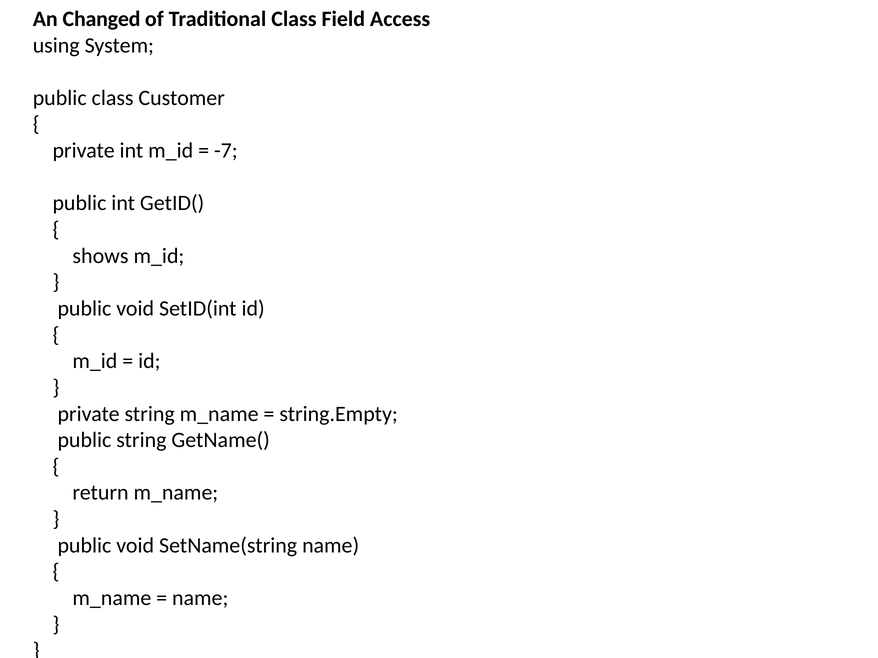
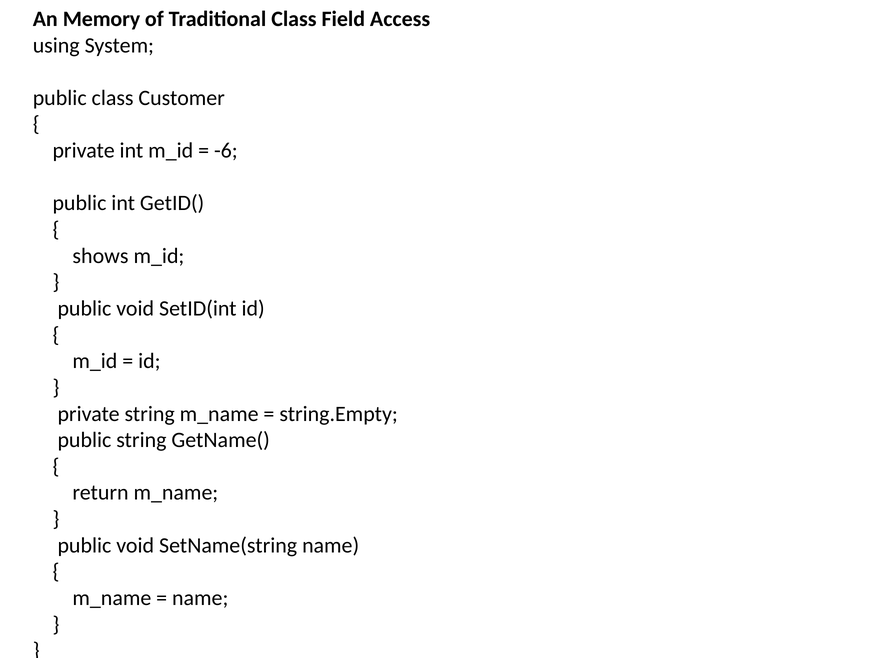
Changed: Changed -> Memory
-7: -7 -> -6
